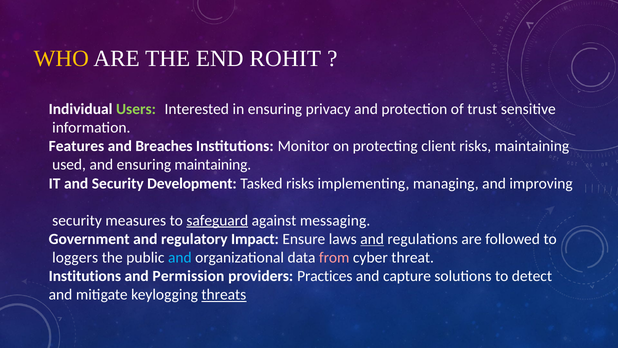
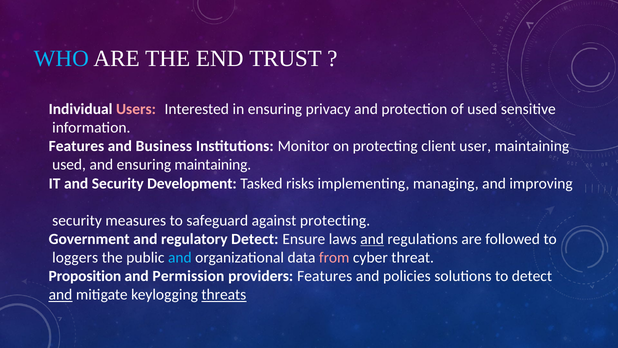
WHO colour: yellow -> light blue
ROHIT: ROHIT -> TRUST
Users colour: light green -> pink
of trust: trust -> used
Breaches: Breaches -> Business
client risks: risks -> user
safeguard underline: present -> none
against messaging: messaging -> protecting
regulatory Impact: Impact -> Detect
Institutions at (85, 276): Institutions -> Proposition
providers Practices: Practices -> Features
capture: capture -> policies
and at (61, 294) underline: none -> present
